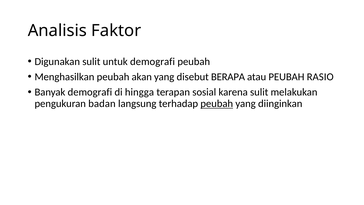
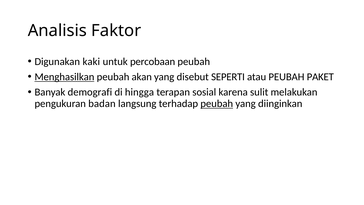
Digunakan sulit: sulit -> kaki
untuk demografi: demografi -> percobaan
Menghasilkan underline: none -> present
BERAPA: BERAPA -> SEPERTI
RASIO: RASIO -> PAKET
